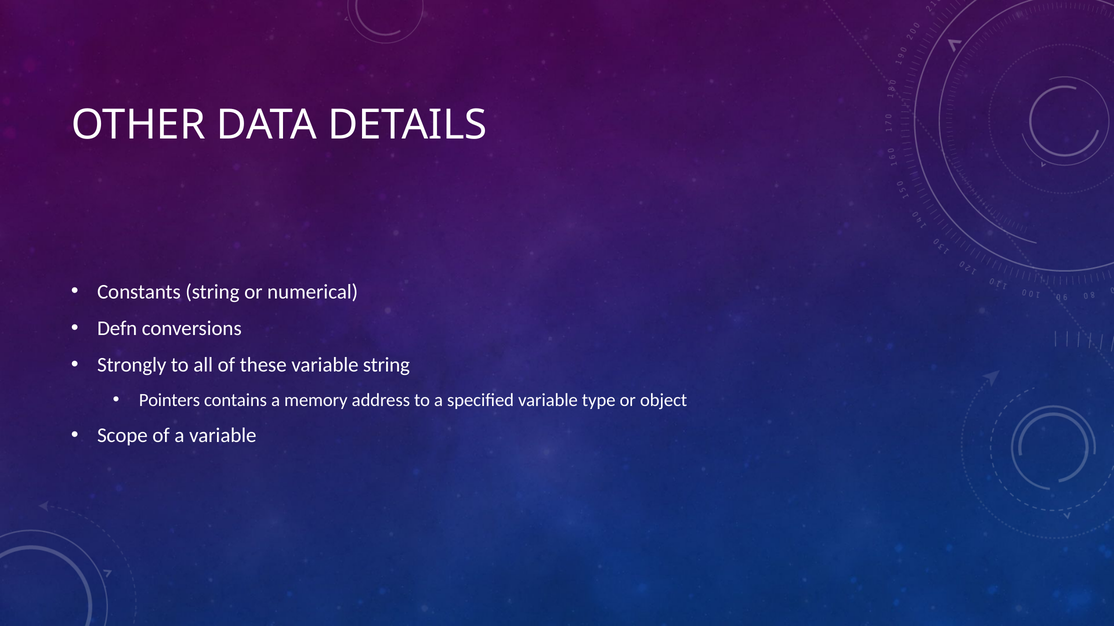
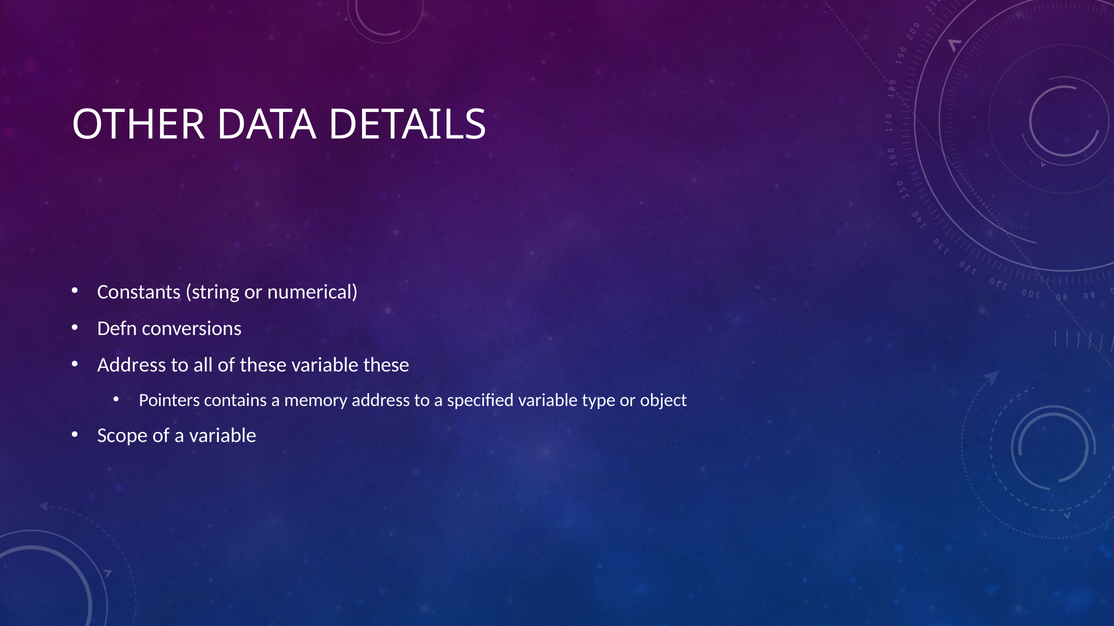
Strongly at (132, 365): Strongly -> Address
variable string: string -> these
